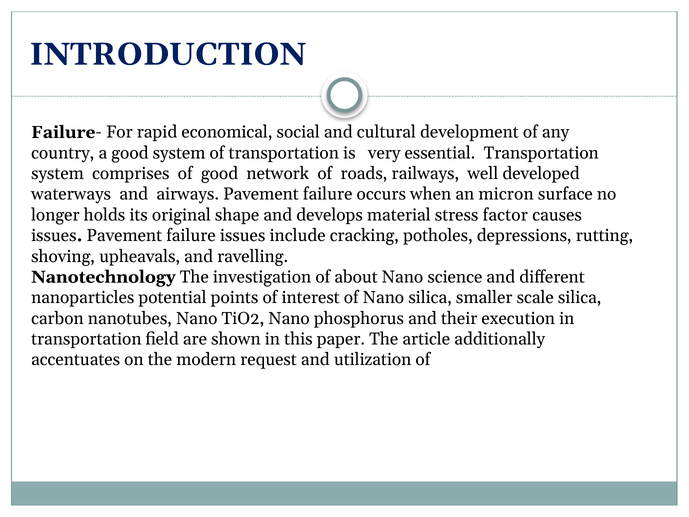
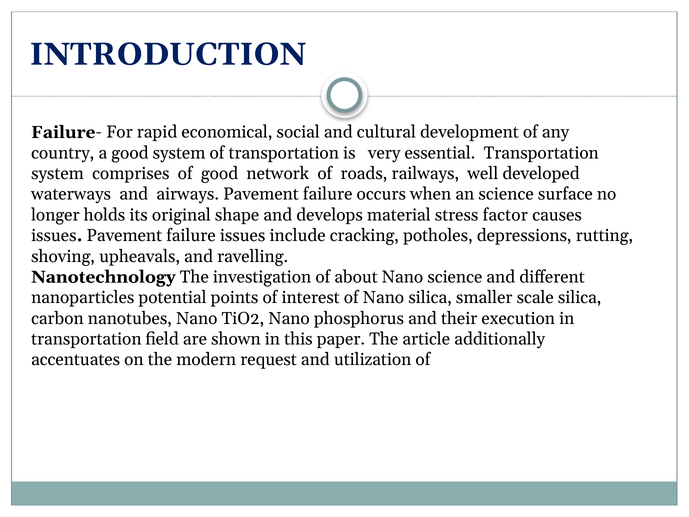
an micron: micron -> science
